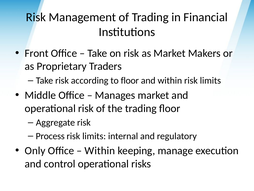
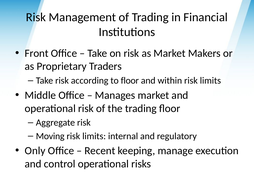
Process: Process -> Moving
Within at (100, 150): Within -> Recent
